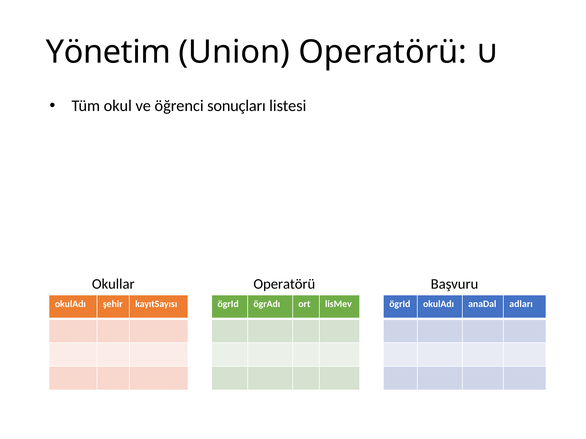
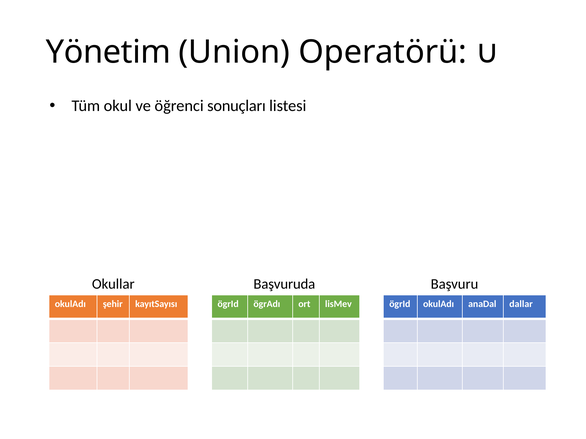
Okullar Operatörü: Operatörü -> Başvuruda
adları: adları -> dallar
